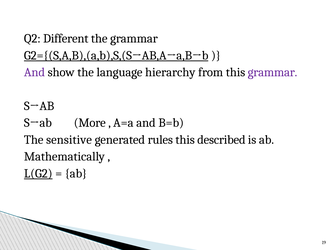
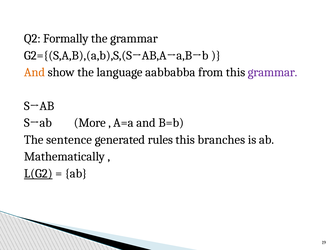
Different: Different -> Formally
G2={(S,A,B),(a,b),S,(S→AB,A→a,B→b underline: present -> none
And at (34, 72) colour: purple -> orange
hierarchy: hierarchy -> aabbabba
sensitive: sensitive -> sentence
described: described -> branches
